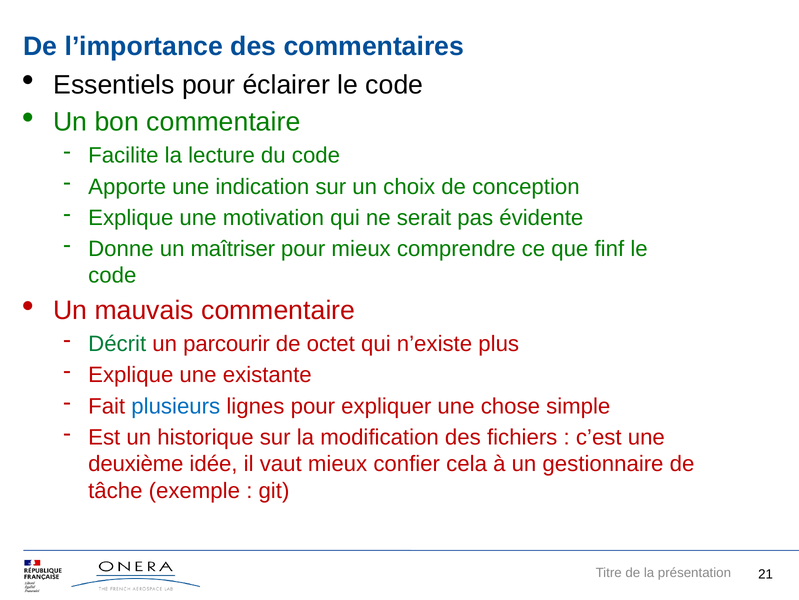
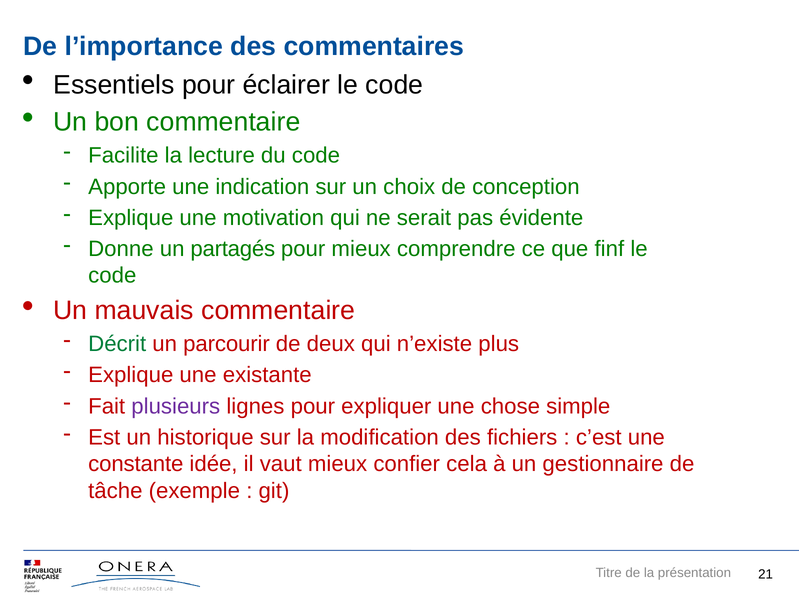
maîtriser: maîtriser -> partagés
octet: octet -> deux
plusieurs colour: blue -> purple
deuxième: deuxième -> constante
